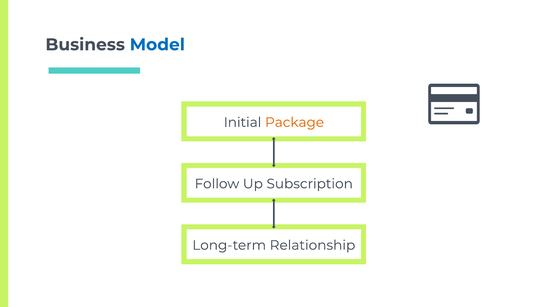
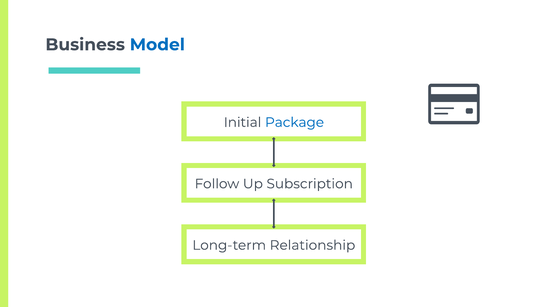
Package colour: orange -> blue
